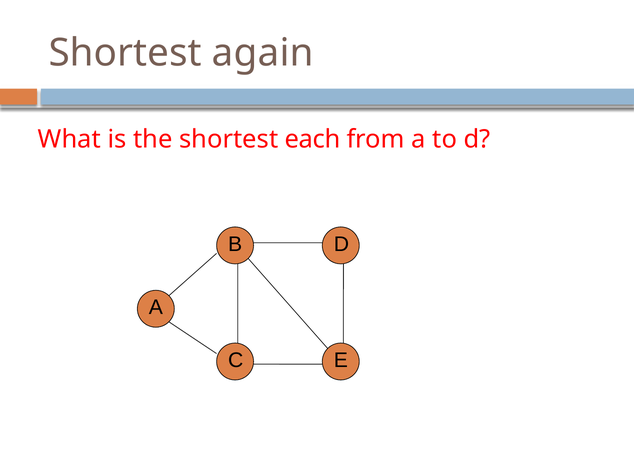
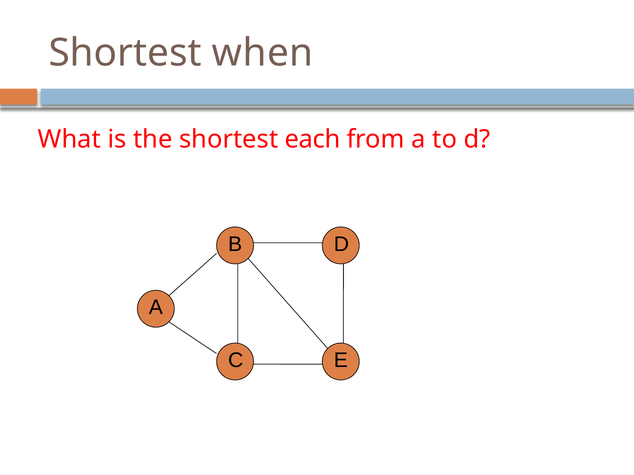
again: again -> when
